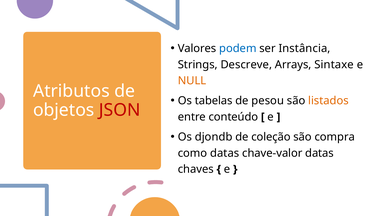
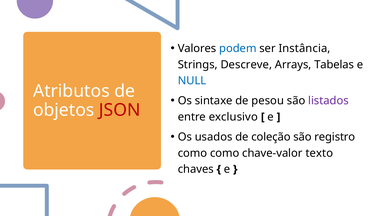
Sintaxe: Sintaxe -> Tabelas
NULL colour: orange -> blue
tabelas: tabelas -> sintaxe
listados colour: orange -> purple
conteúdo: conteúdo -> exclusivo
djondb: djondb -> usados
compra: compra -> registro
como datas: datas -> como
chave-valor datas: datas -> texto
